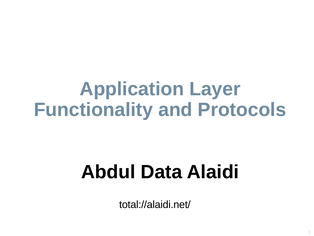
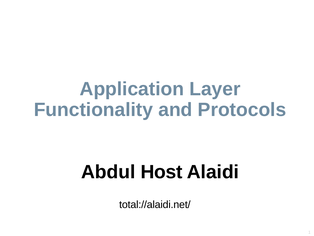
Data: Data -> Host
